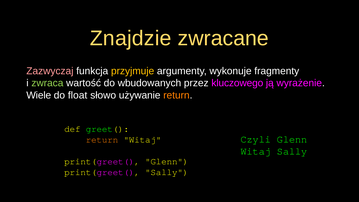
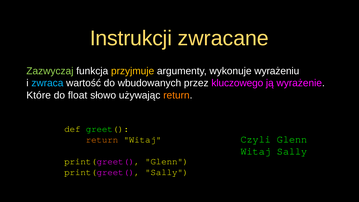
Znajdzie: Znajdzie -> Instrukcji
Zazwyczaj colour: pink -> light green
fragmenty: fragmenty -> wyrażeniu
zwraca colour: light green -> light blue
Wiele: Wiele -> Które
używanie: używanie -> używając
